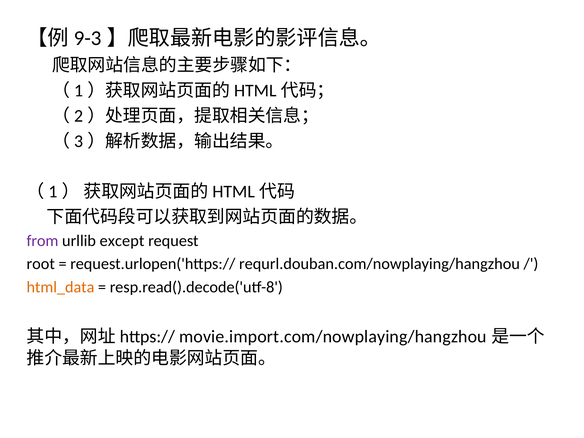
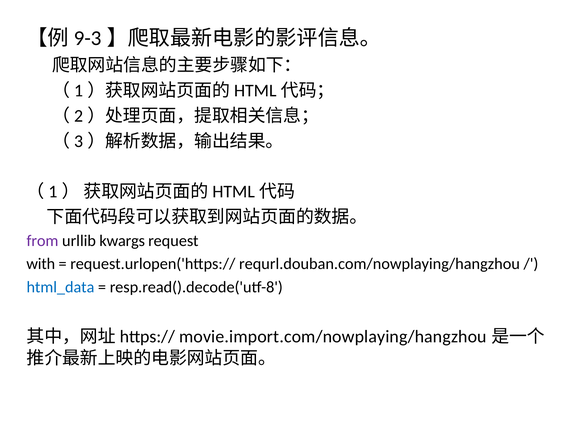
except: except -> kwargs
root: root -> with
html_data colour: orange -> blue
